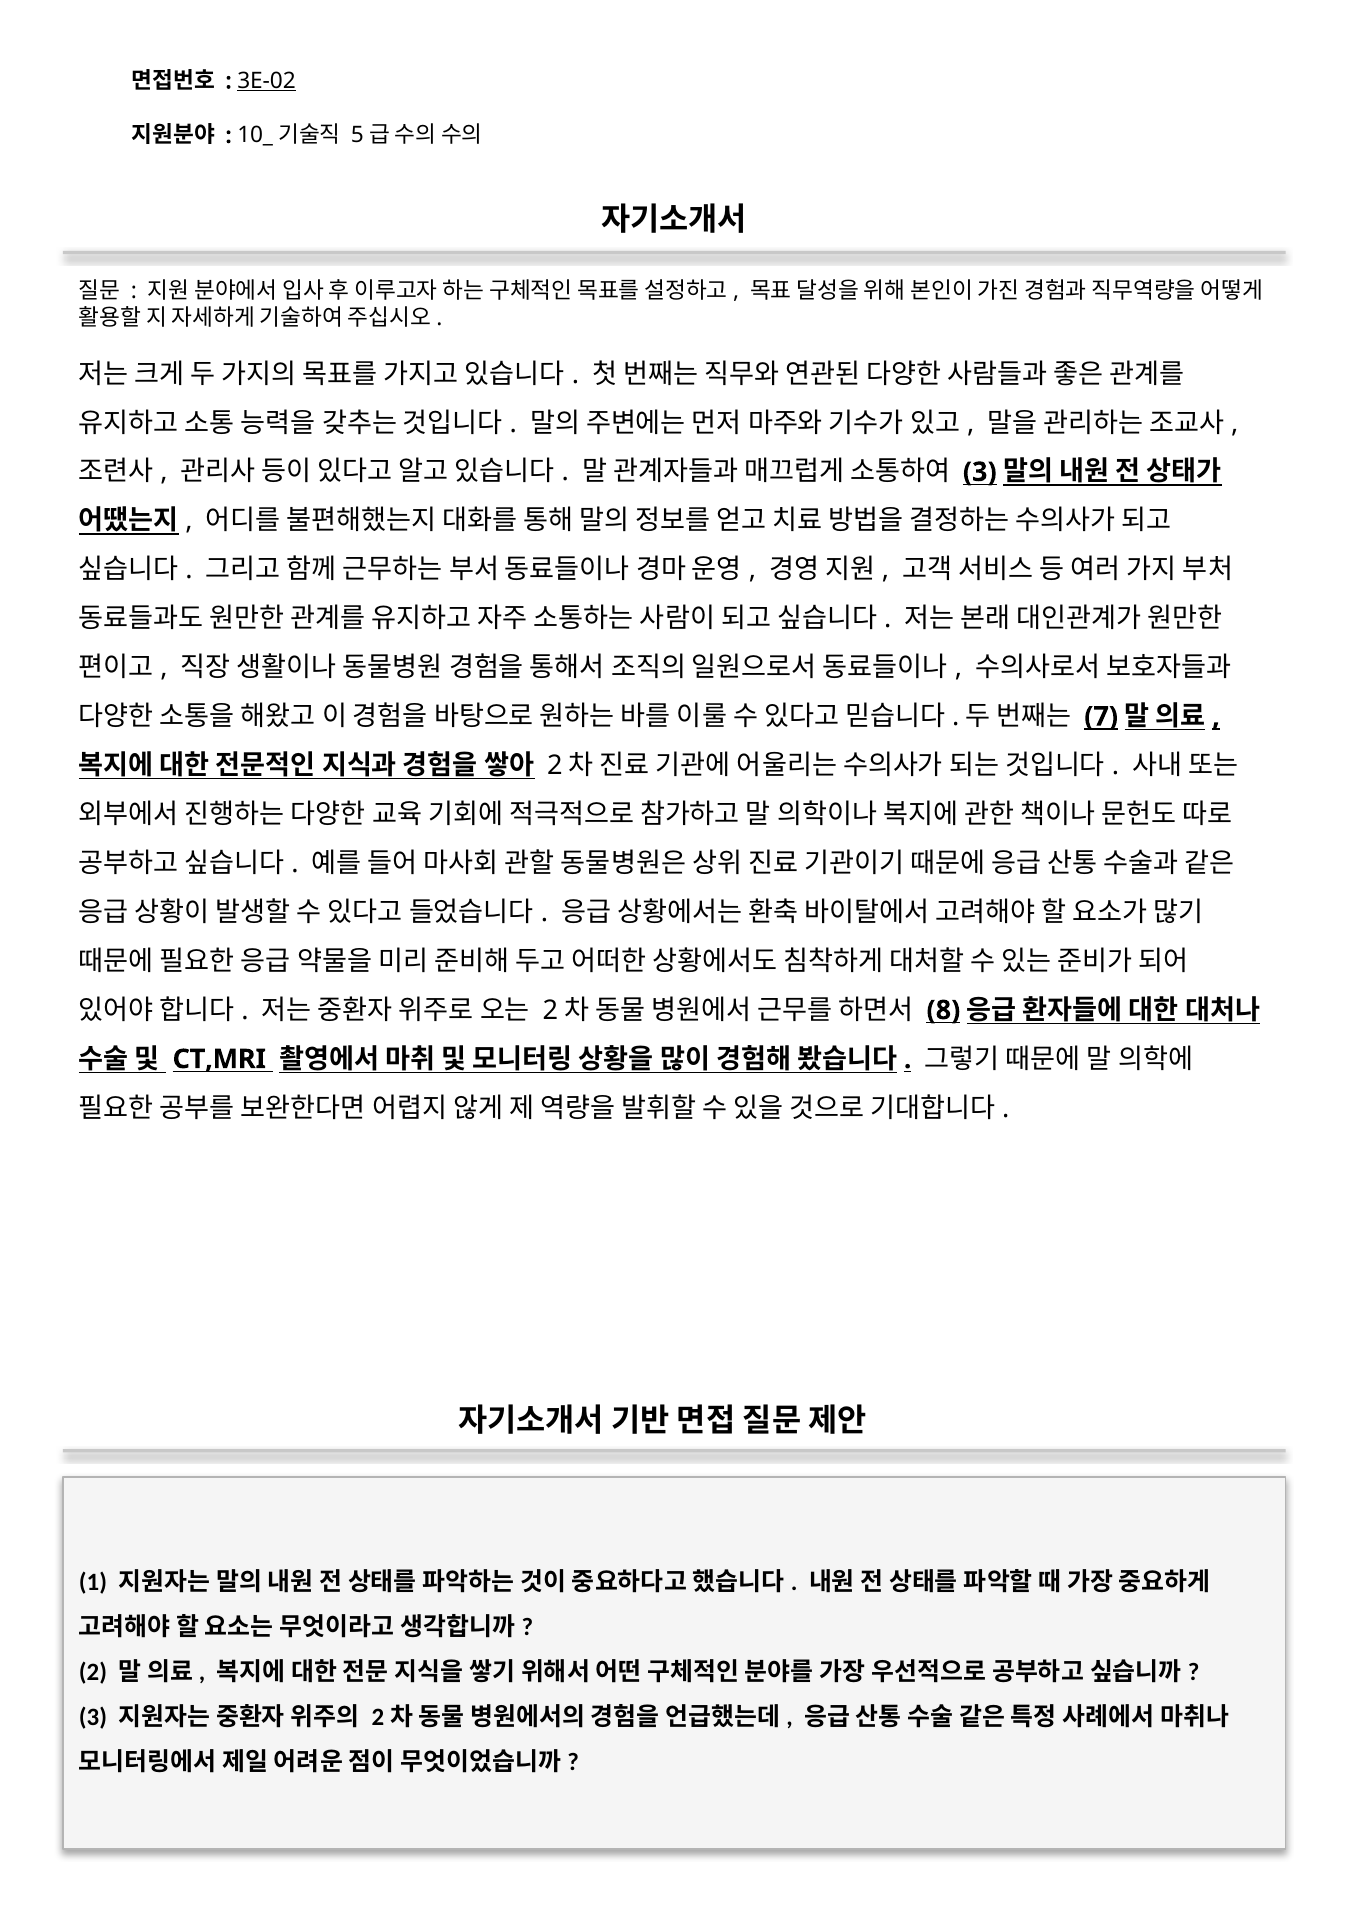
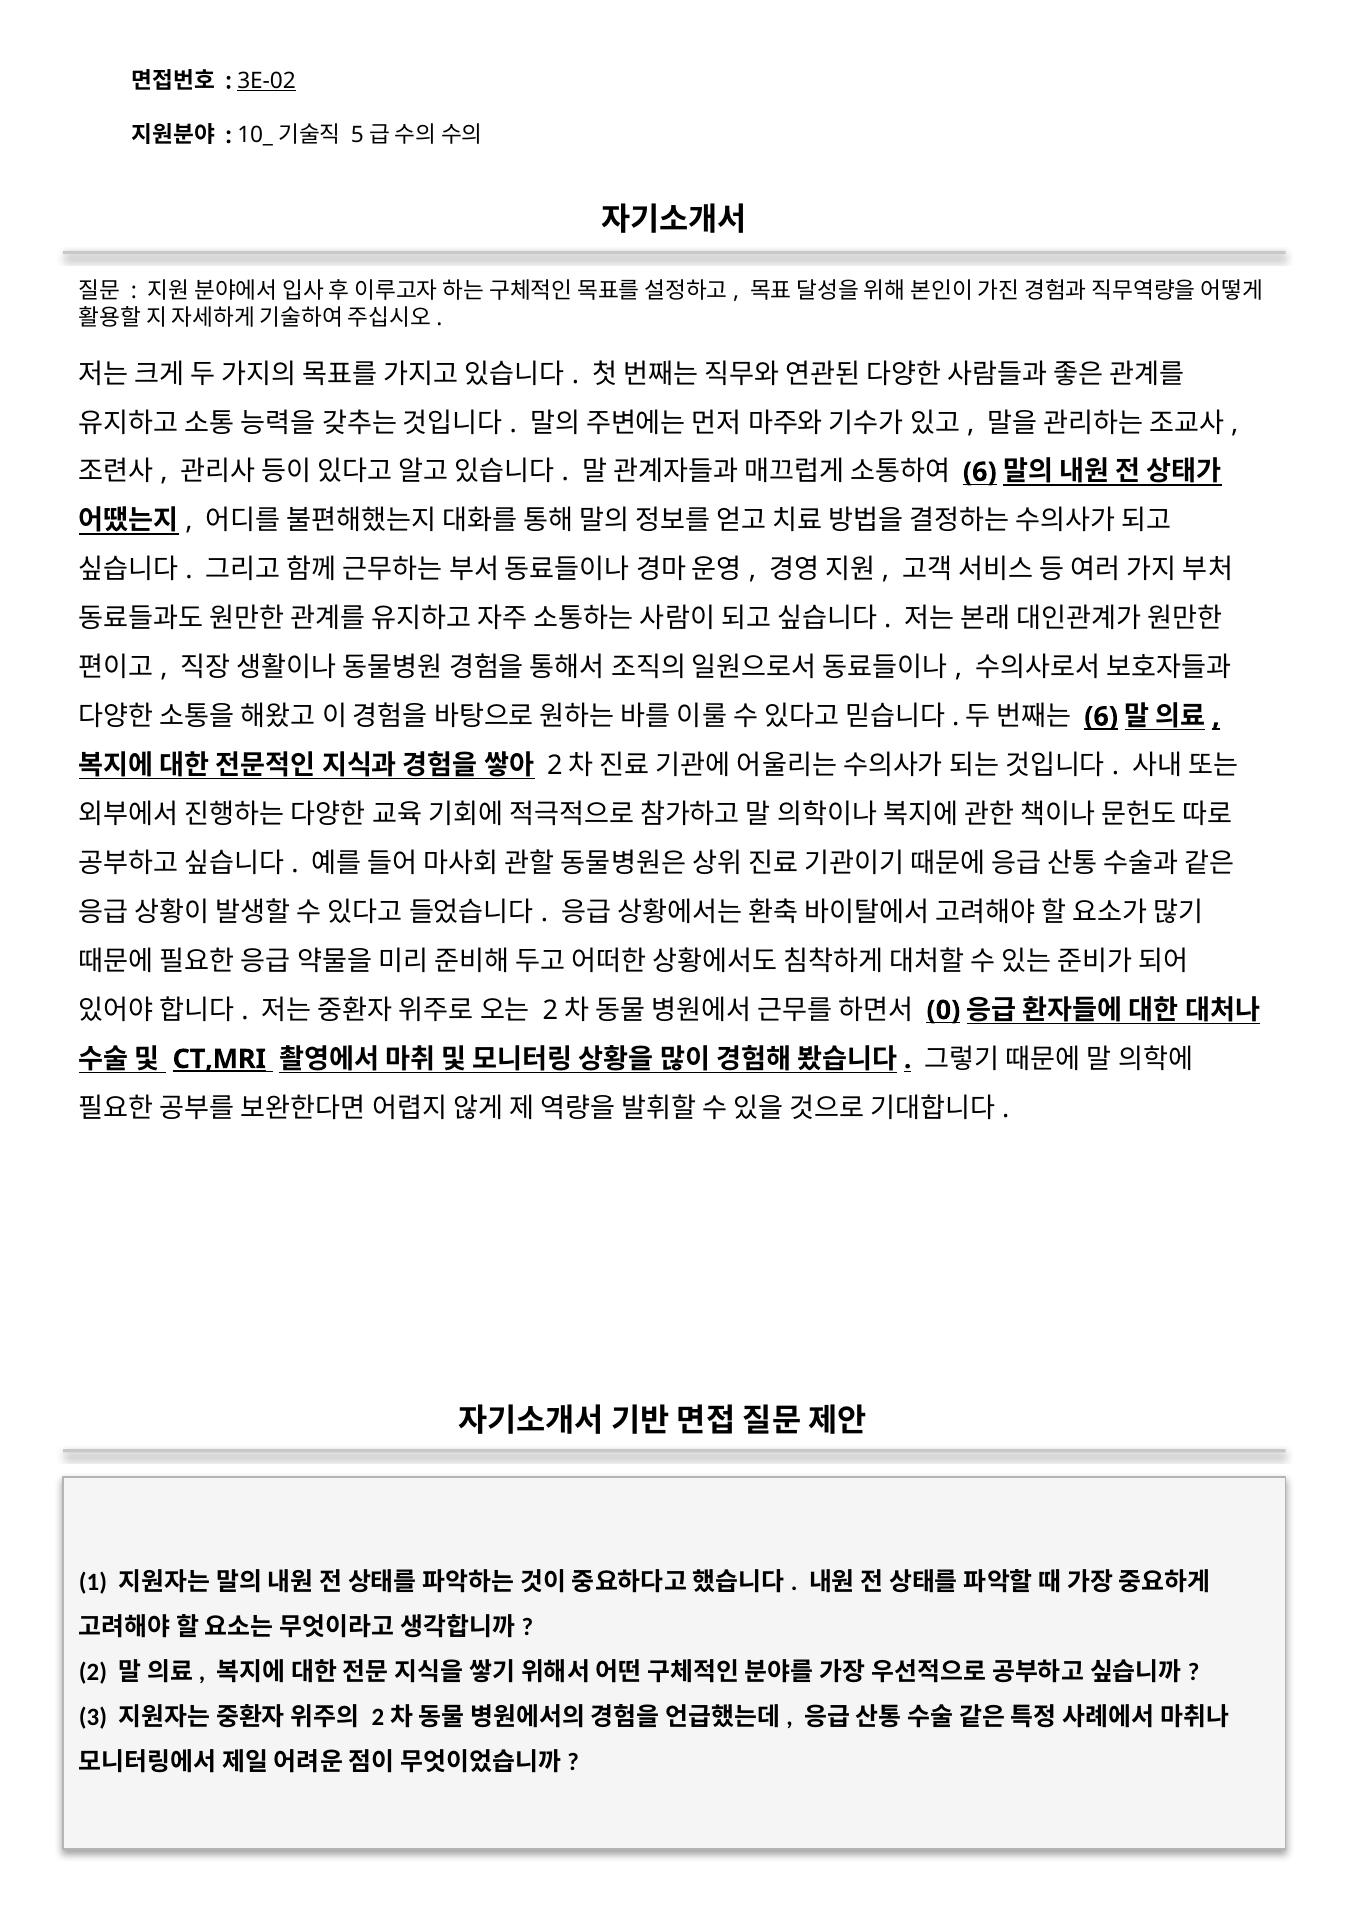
3 at (980, 472): 3 -> 6
7 at (1101, 716): 7 -> 6
8: 8 -> 0
CT,MRI underline: none -> present
